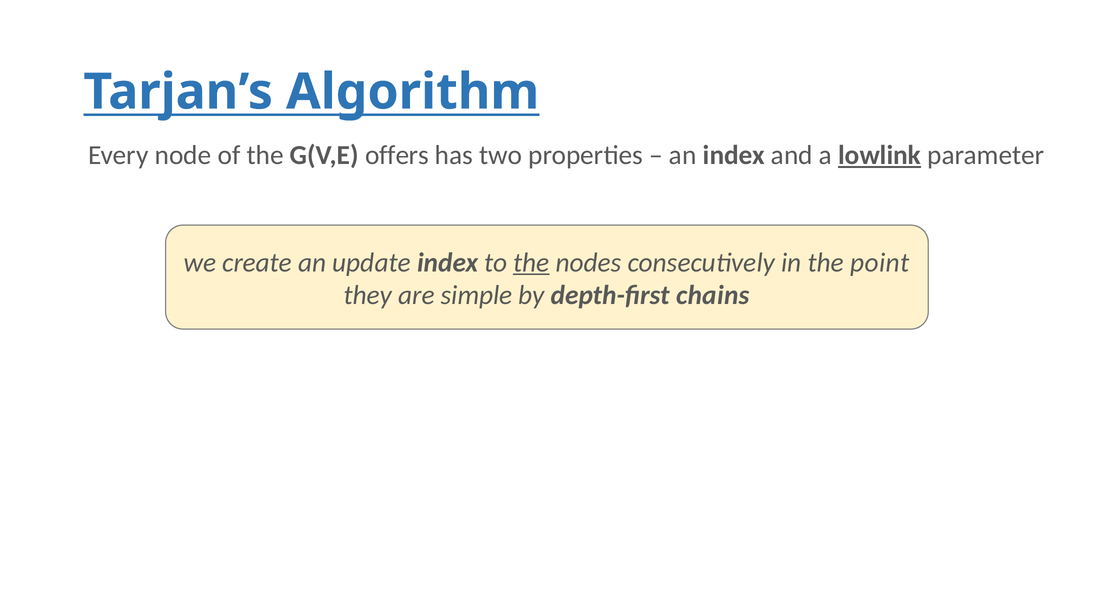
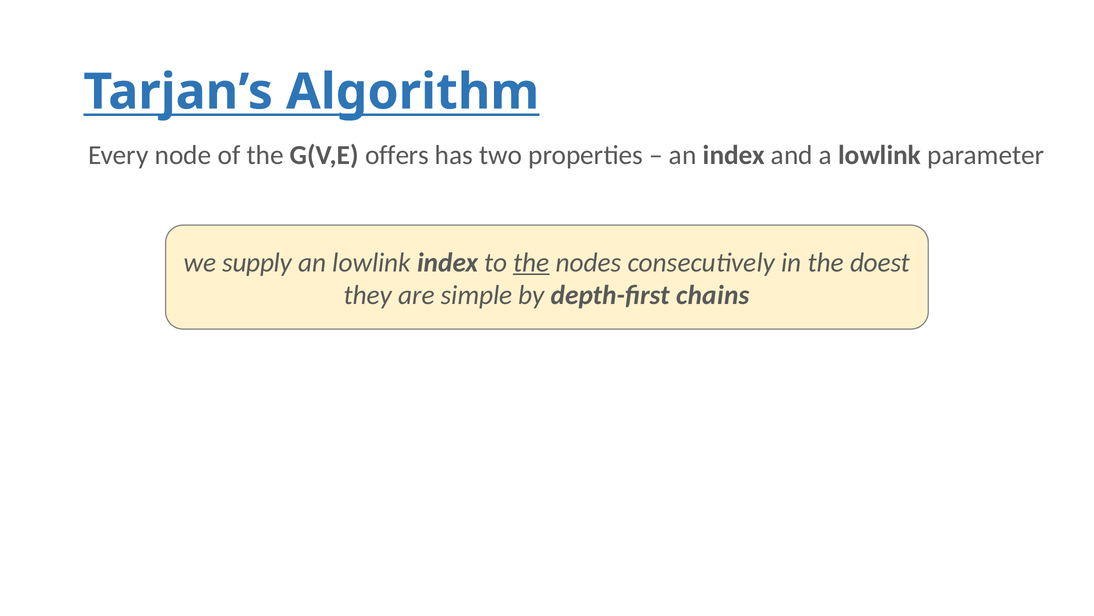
lowlink at (880, 155) underline: present -> none
create: create -> supply
an update: update -> lowlink
point: point -> doest
